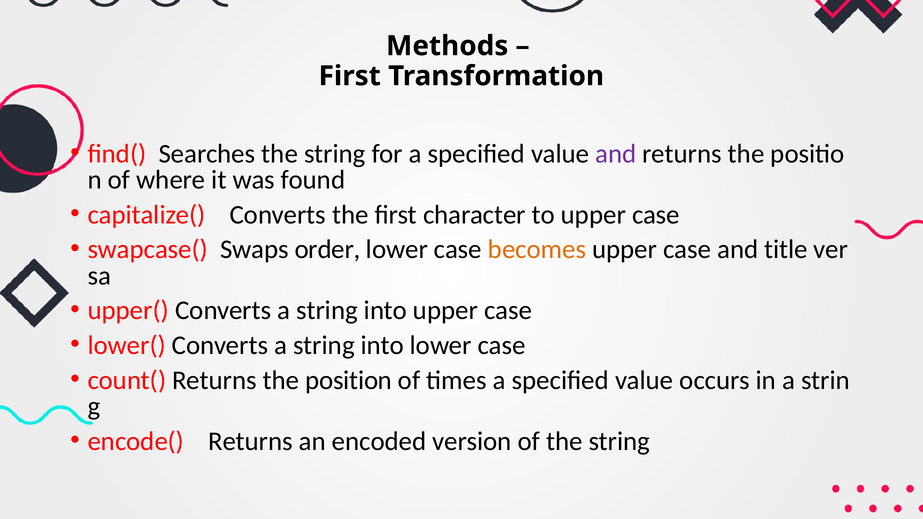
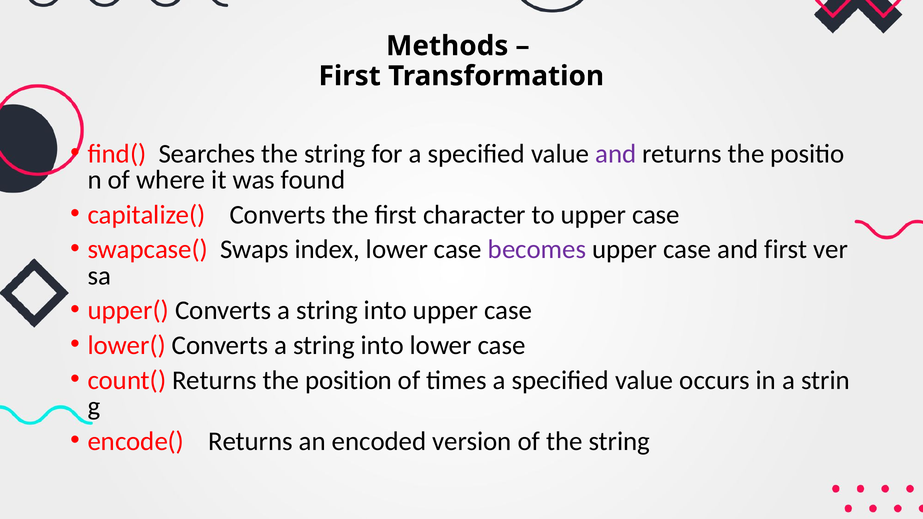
order: order -> index
becomes colour: orange -> purple
and title: title -> first
